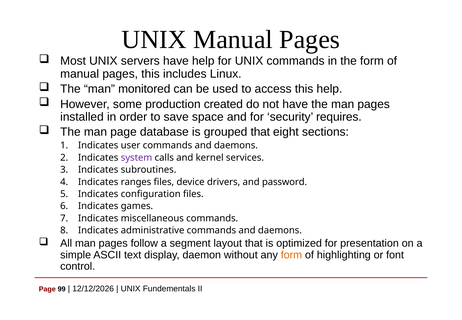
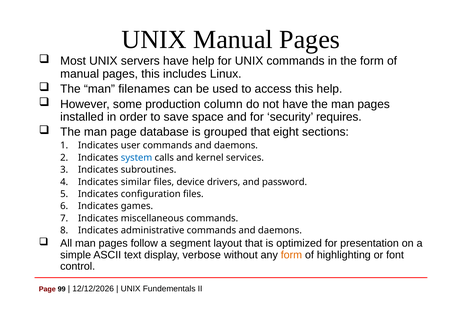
monitored: monitored -> filenames
created: created -> column
system colour: purple -> blue
ranges: ranges -> similar
daemon: daemon -> verbose
